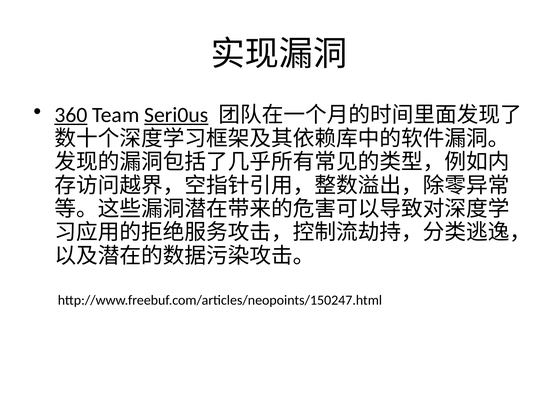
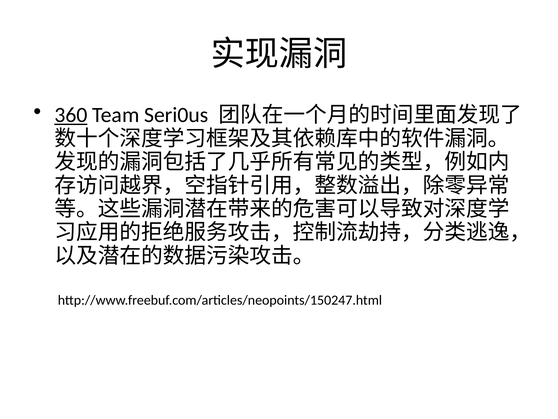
Seri0us underline: present -> none
